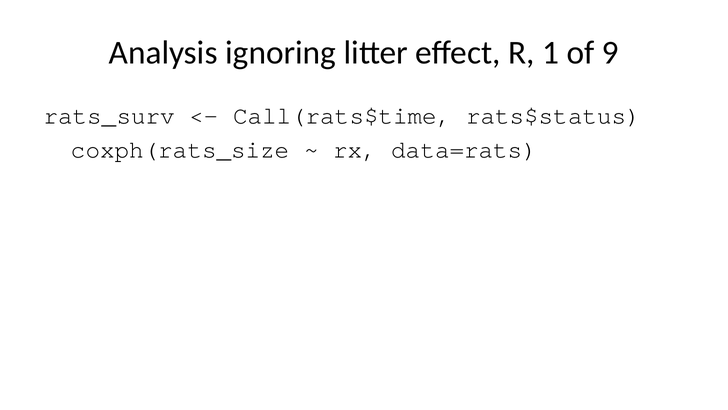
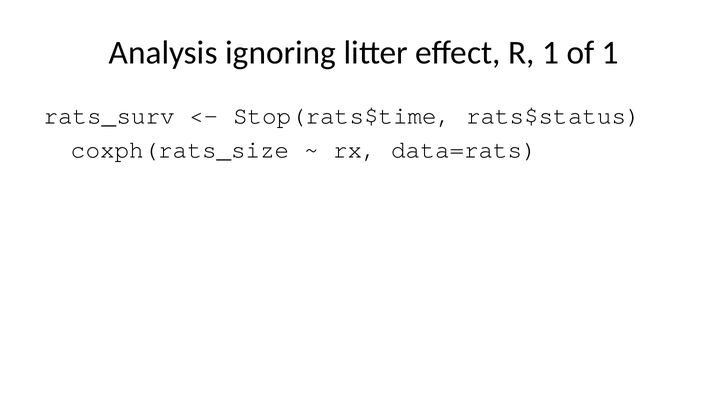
of 9: 9 -> 1
Call(rats$time: Call(rats$time -> Stop(rats$time
